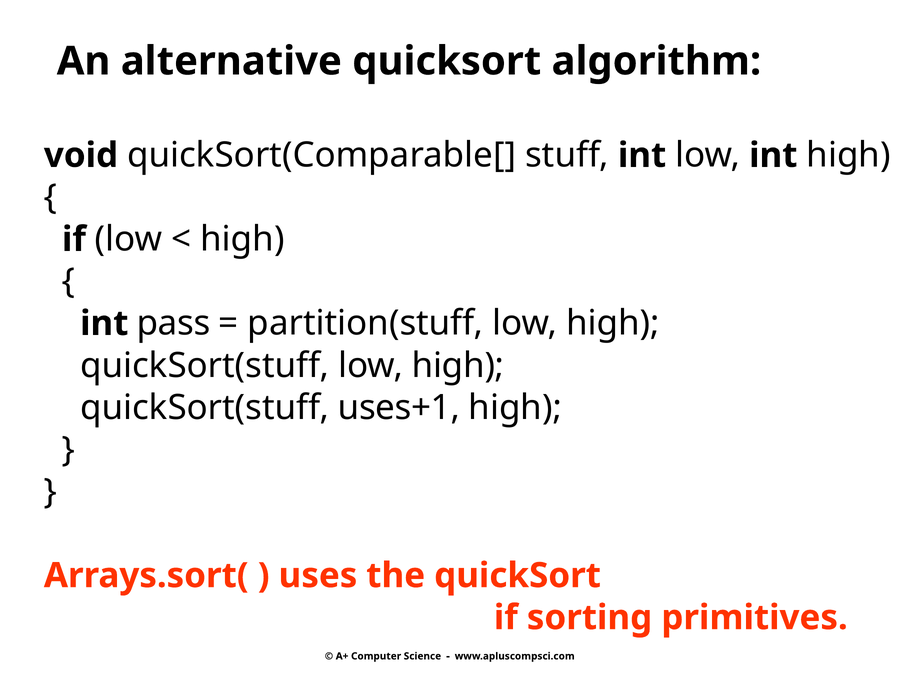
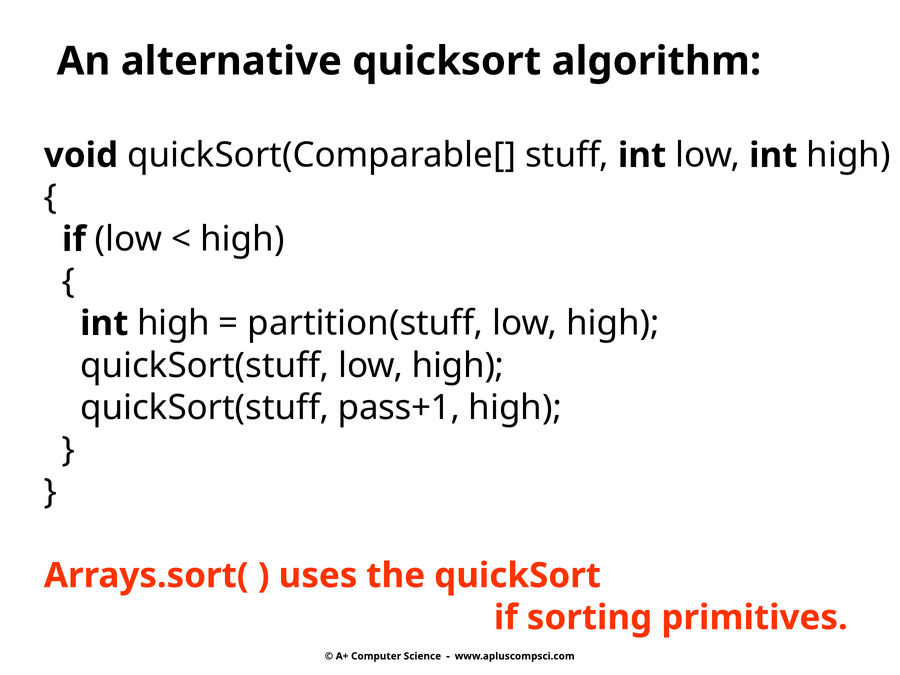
pass at (174, 323): pass -> high
uses+1: uses+1 -> pass+1
